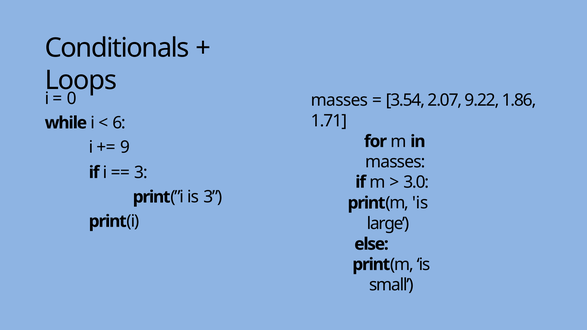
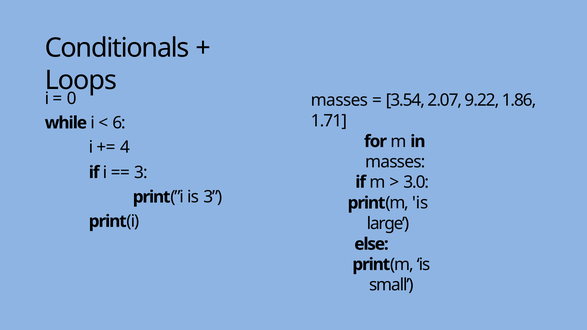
9: 9 -> 4
